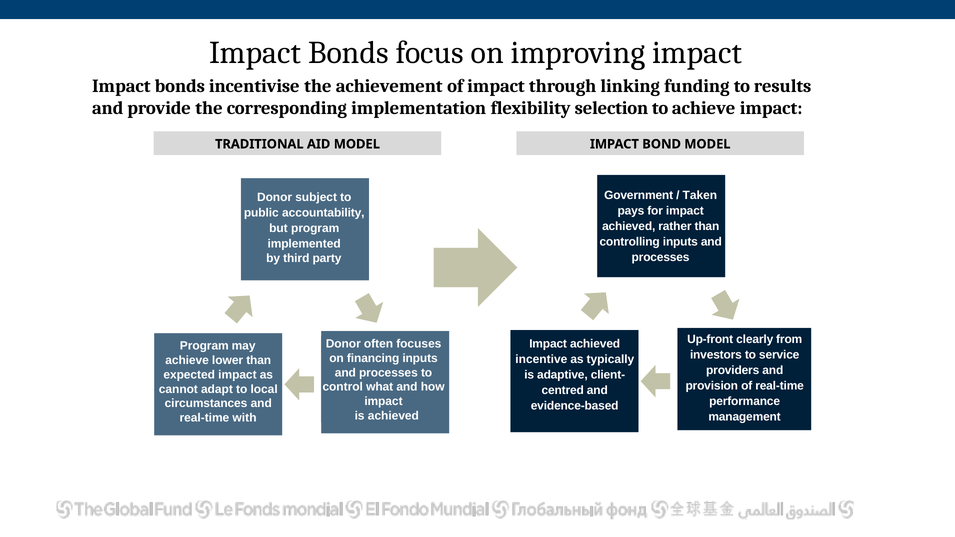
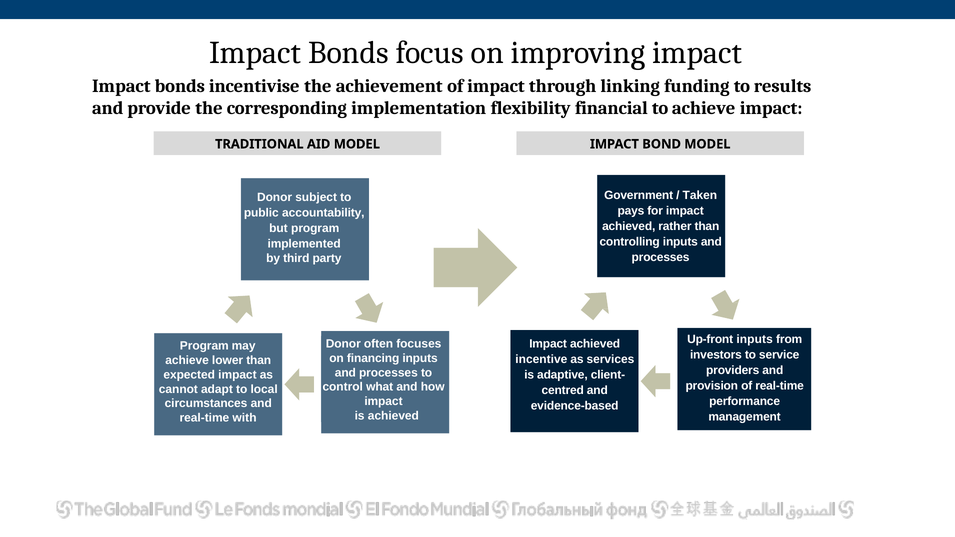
selection: selection -> financial
Up-front clearly: clearly -> inputs
typically: typically -> services
